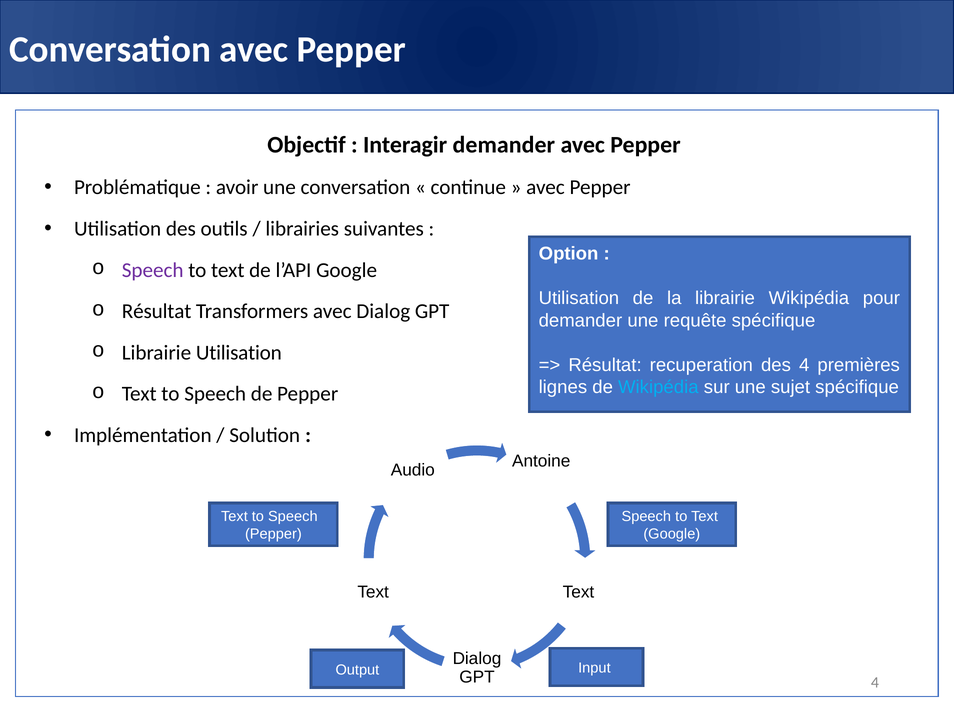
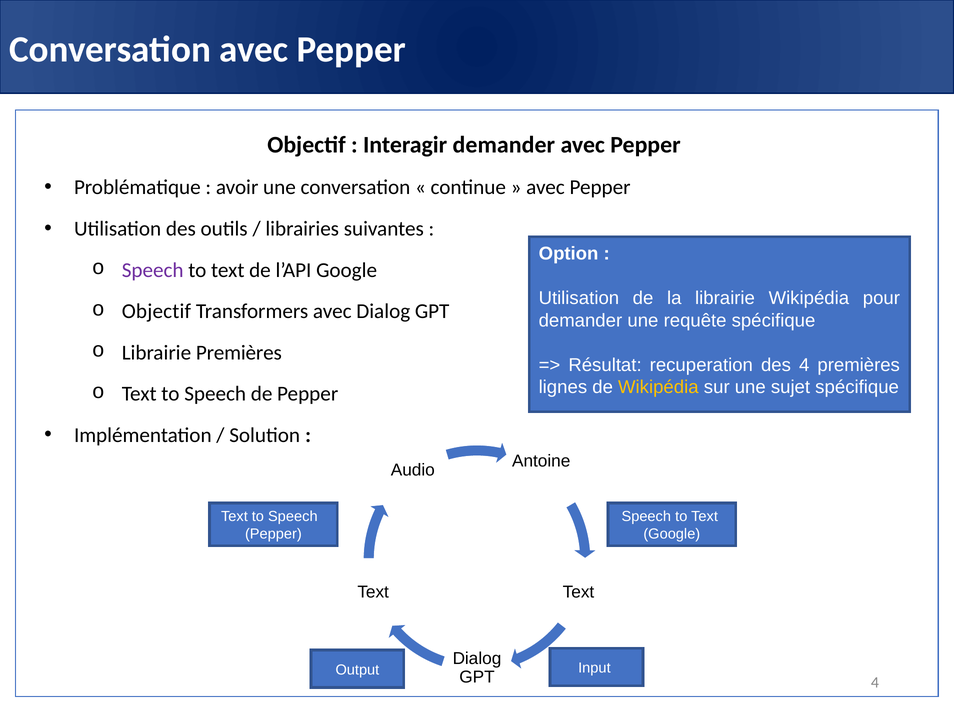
Résultat at (157, 312): Résultat -> Objectif
Librairie Utilisation: Utilisation -> Premières
Wikipédia at (658, 388) colour: light blue -> yellow
